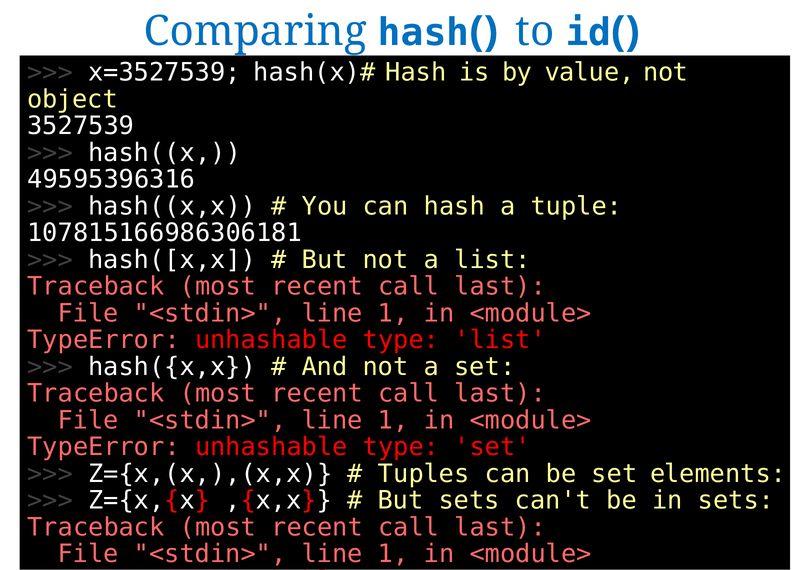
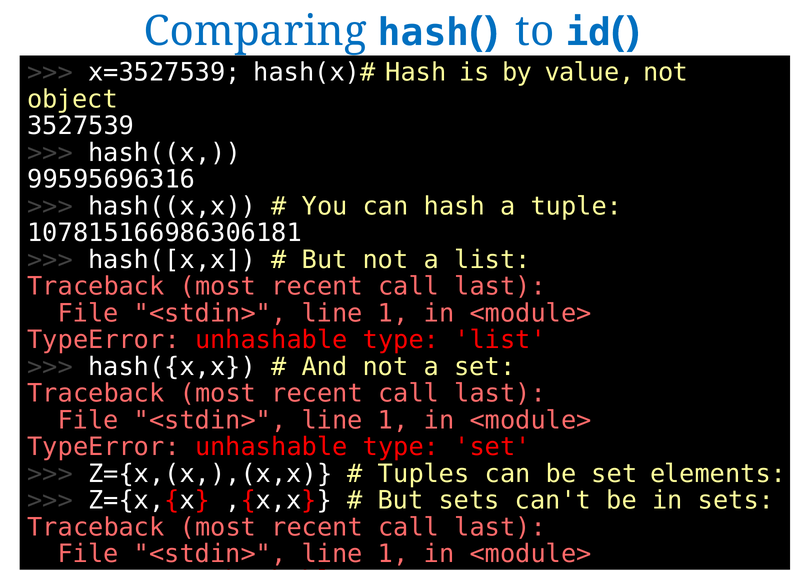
49595396316: 49595396316 -> 99595696316
